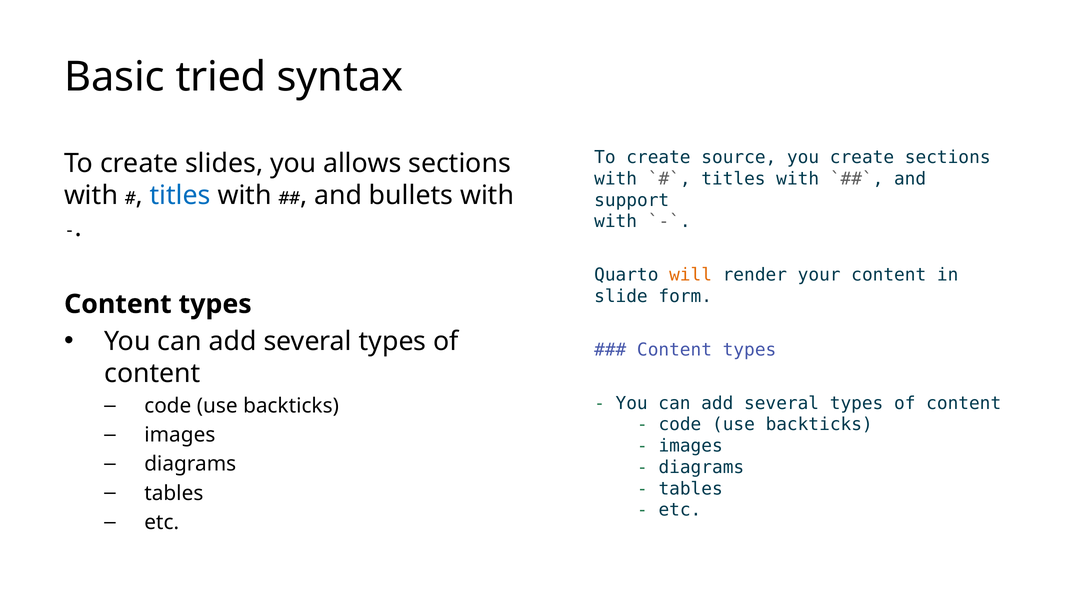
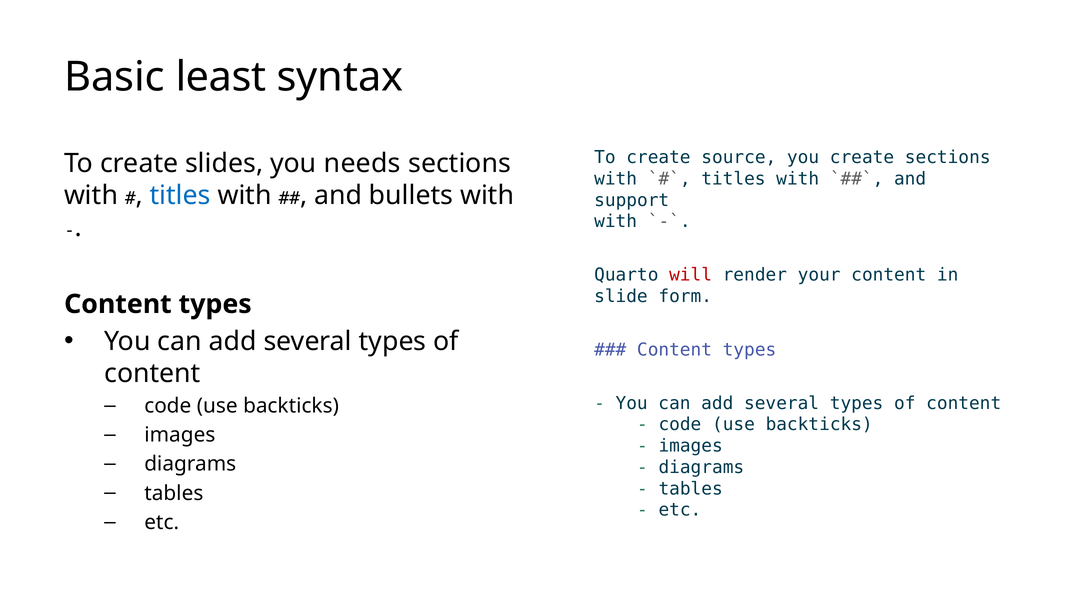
tried: tried -> least
allows: allows -> needs
will colour: orange -> red
